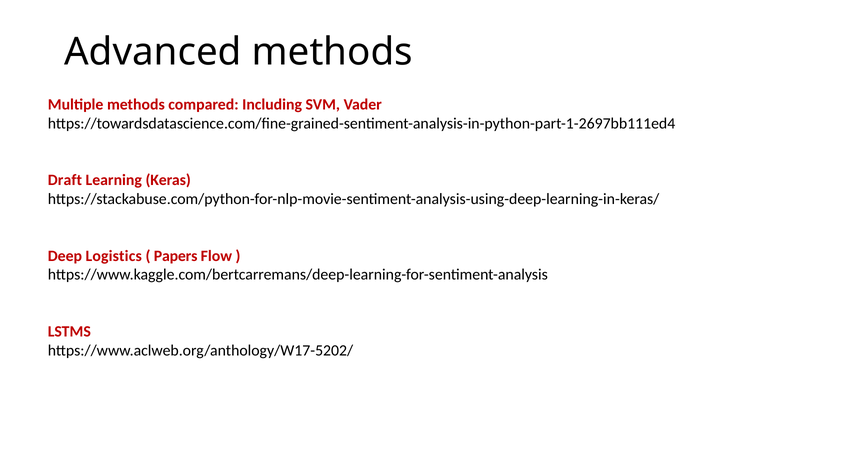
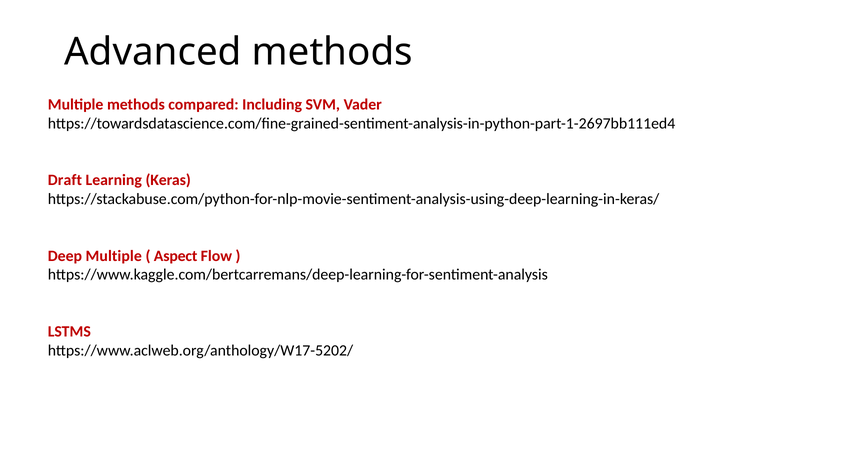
Deep Logistics: Logistics -> Multiple
Papers: Papers -> Aspect
